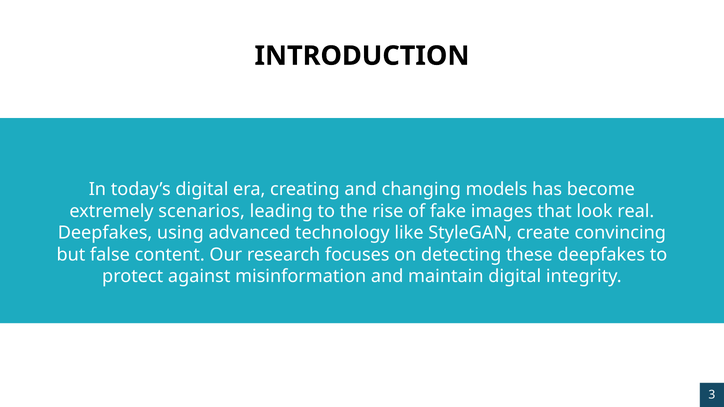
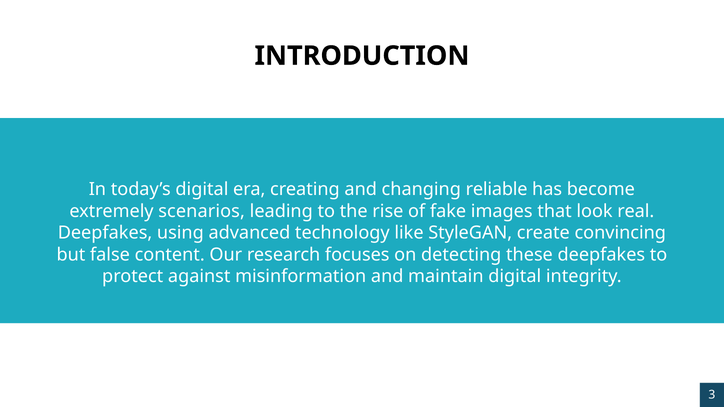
models: models -> reliable
